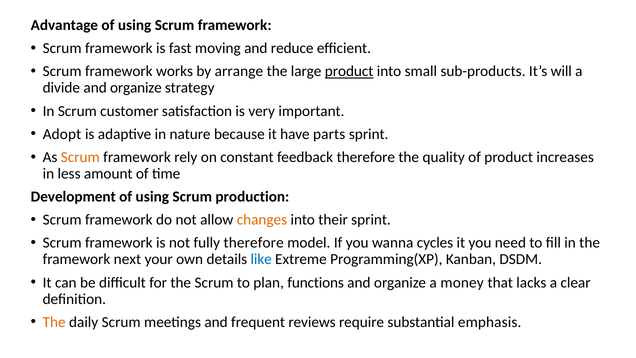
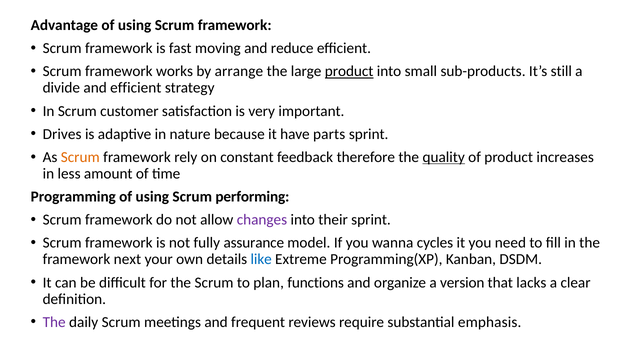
will: will -> still
divide and organize: organize -> efficient
Adopt: Adopt -> Drives
quality underline: none -> present
Development: Development -> Programming
production: production -> performing
changes colour: orange -> purple
fully therefore: therefore -> assurance
money: money -> version
The at (54, 322) colour: orange -> purple
